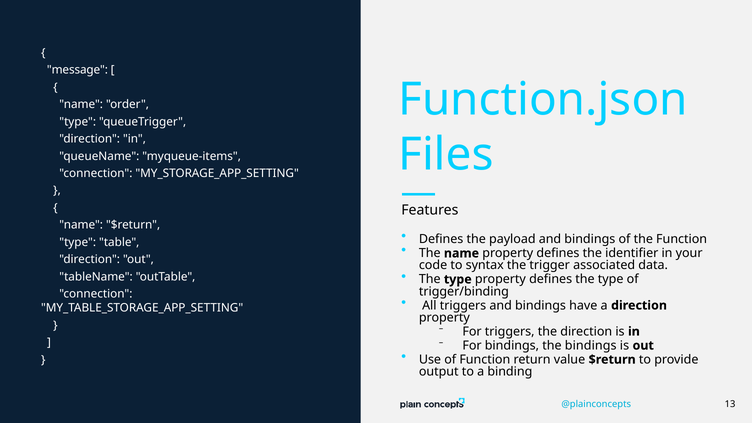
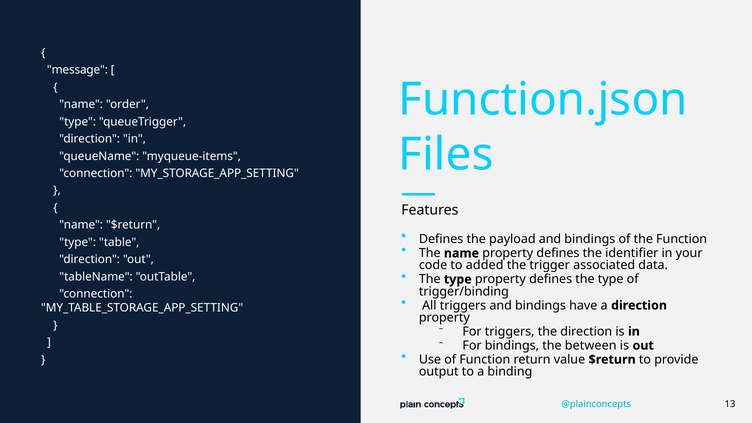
syntax: syntax -> added
the bindings: bindings -> between
